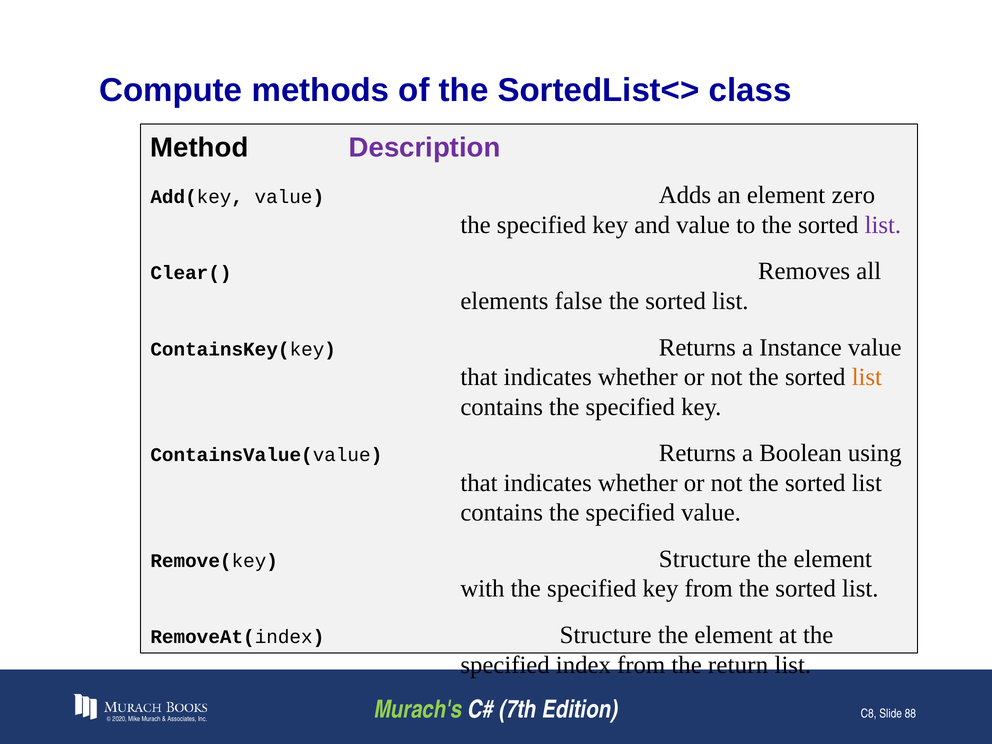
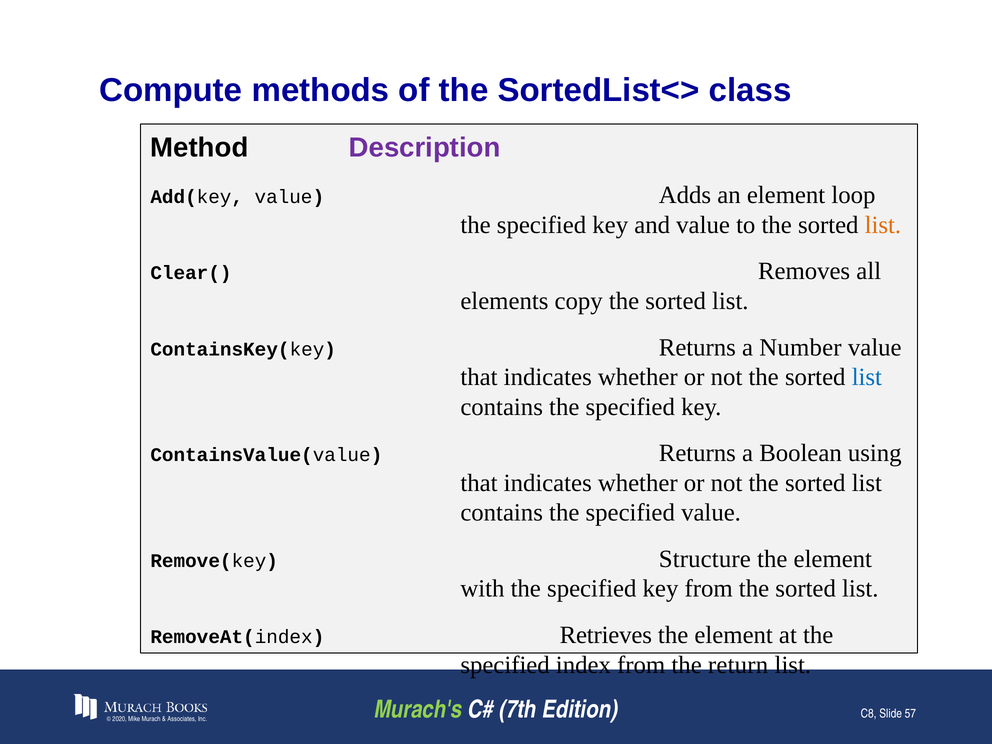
zero: zero -> loop
list at (883, 225) colour: purple -> orange
false: false -> copy
Instance: Instance -> Number
list at (867, 377) colour: orange -> blue
RemoveAt(index Structure: Structure -> Retrieves
88: 88 -> 57
